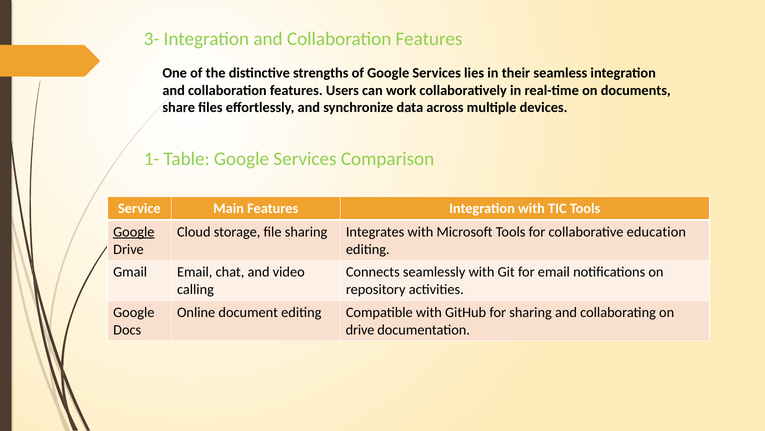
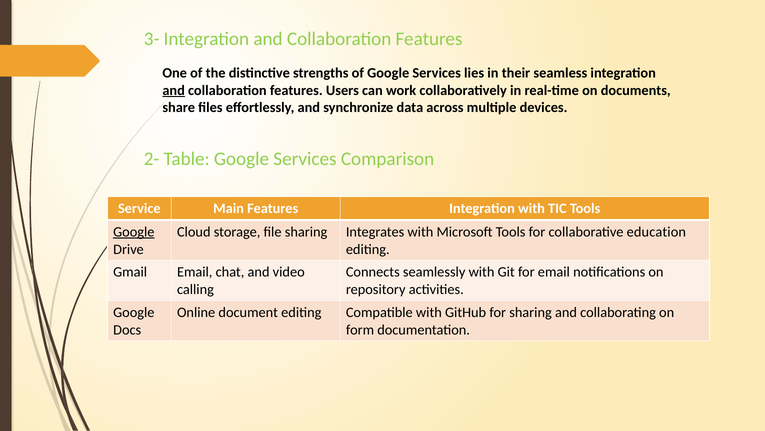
and at (174, 90) underline: none -> present
1-: 1- -> 2-
drive at (360, 329): drive -> form
